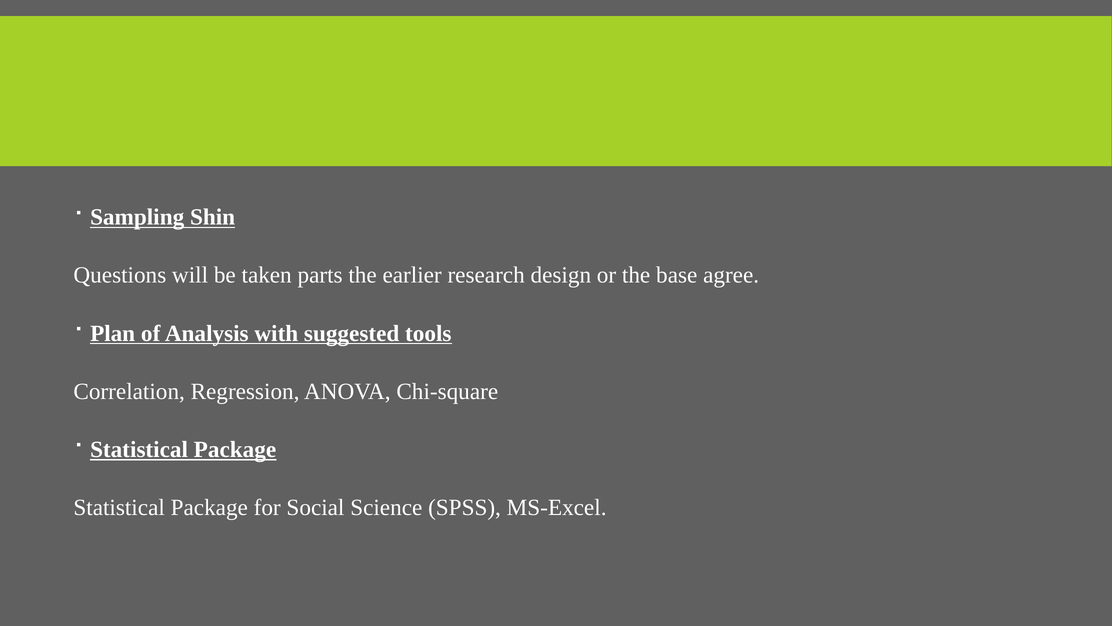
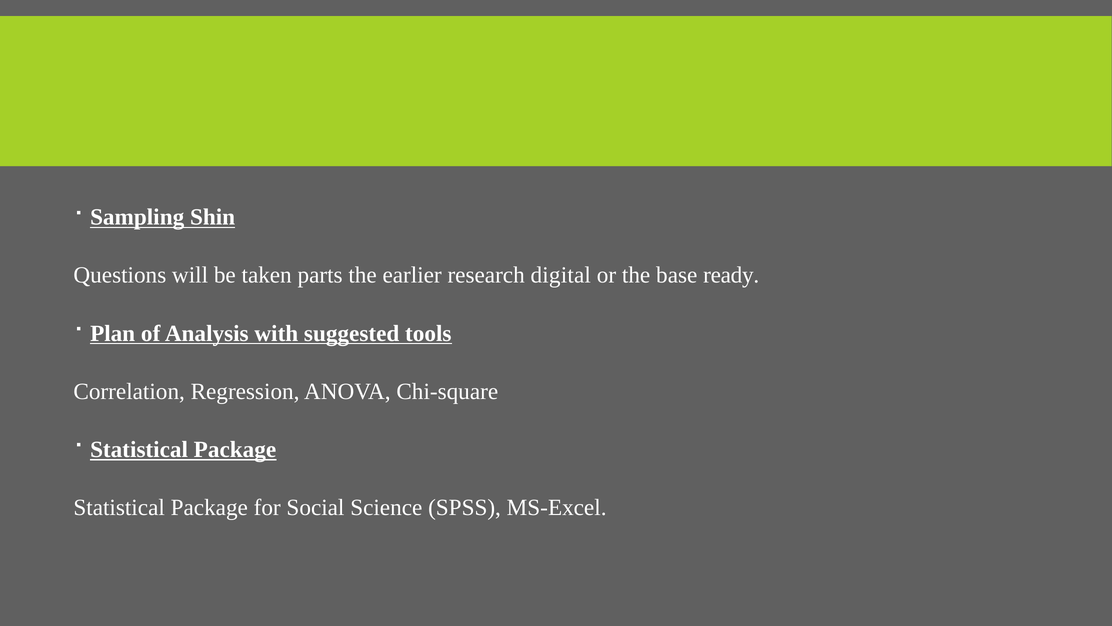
design: design -> digital
agree: agree -> ready
